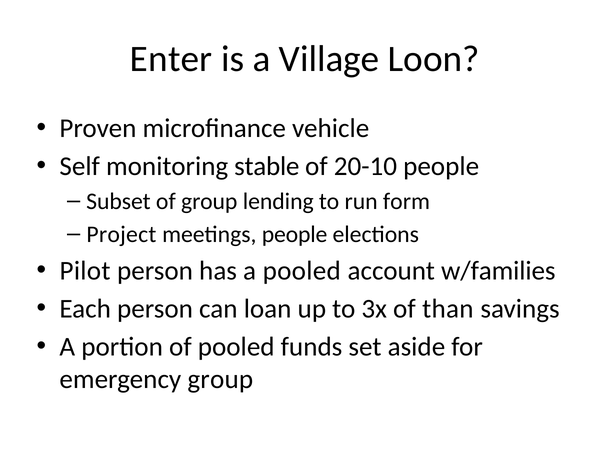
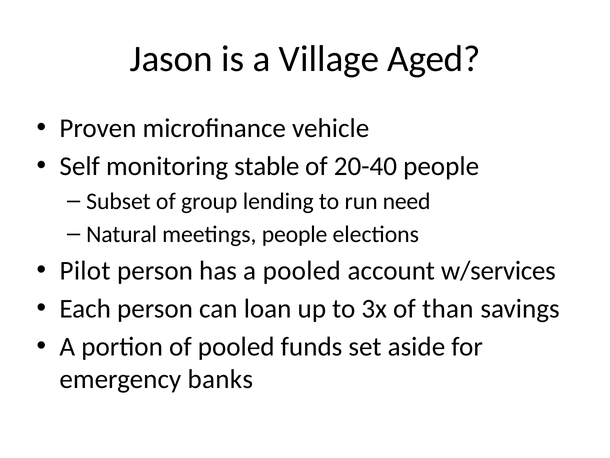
Enter: Enter -> Jason
Loon: Loon -> Aged
20-10: 20-10 -> 20-40
form: form -> need
Project: Project -> Natural
w/families: w/families -> w/services
emergency group: group -> banks
